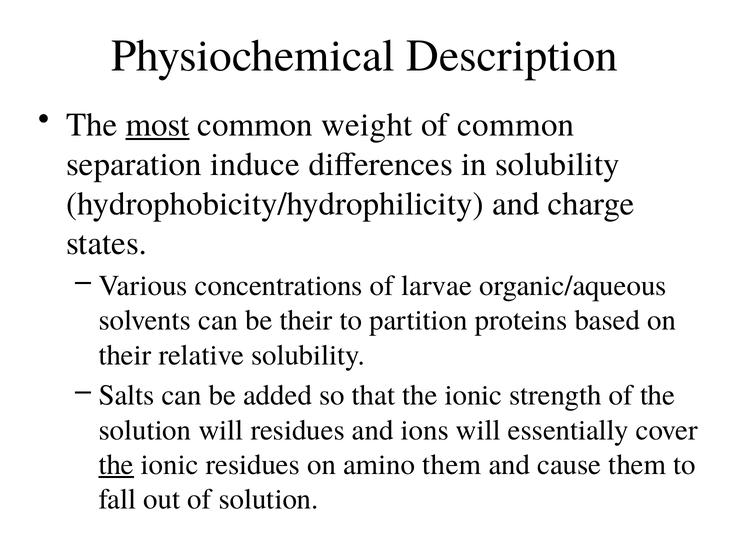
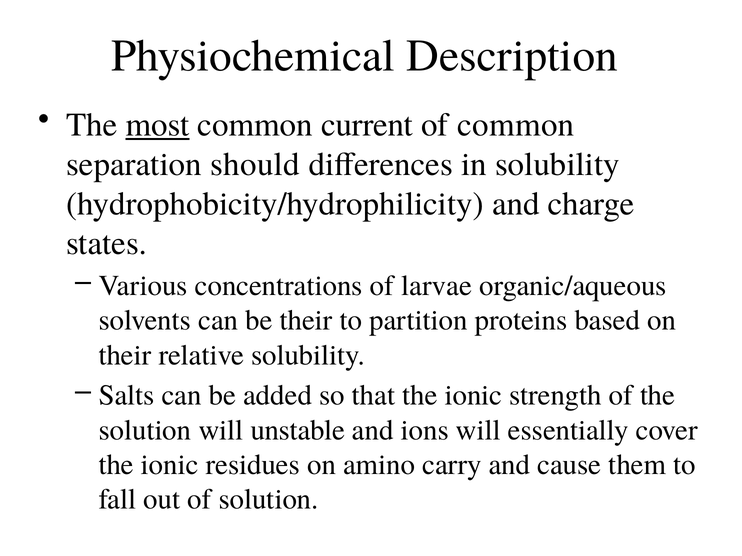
weight: weight -> current
induce: induce -> should
will residues: residues -> unstable
the at (116, 465) underline: present -> none
amino them: them -> carry
